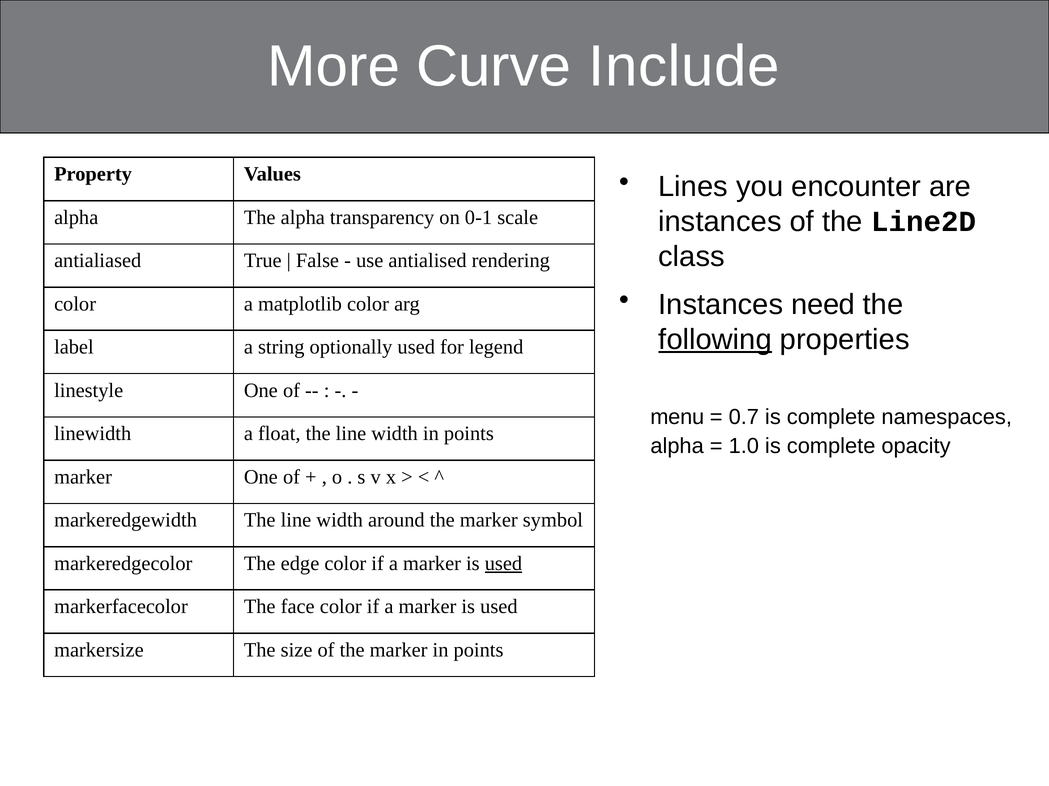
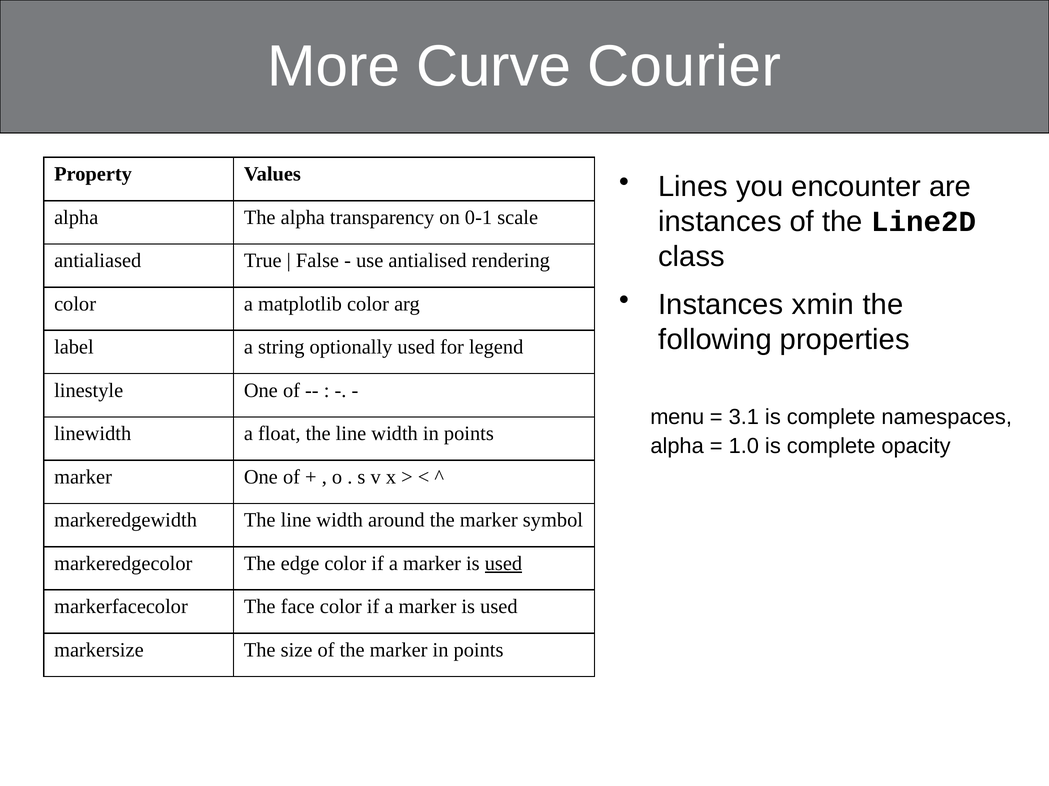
Include: Include -> Courier
need: need -> xmin
following underline: present -> none
0.7: 0.7 -> 3.1
